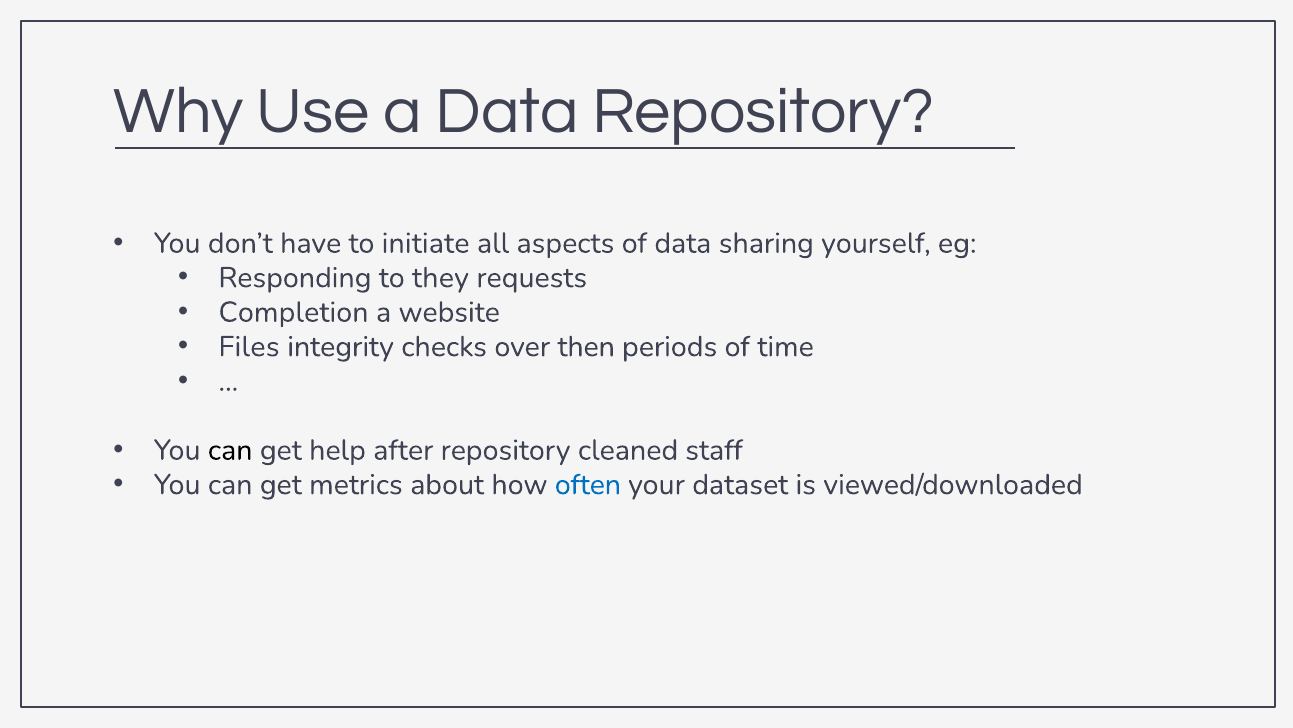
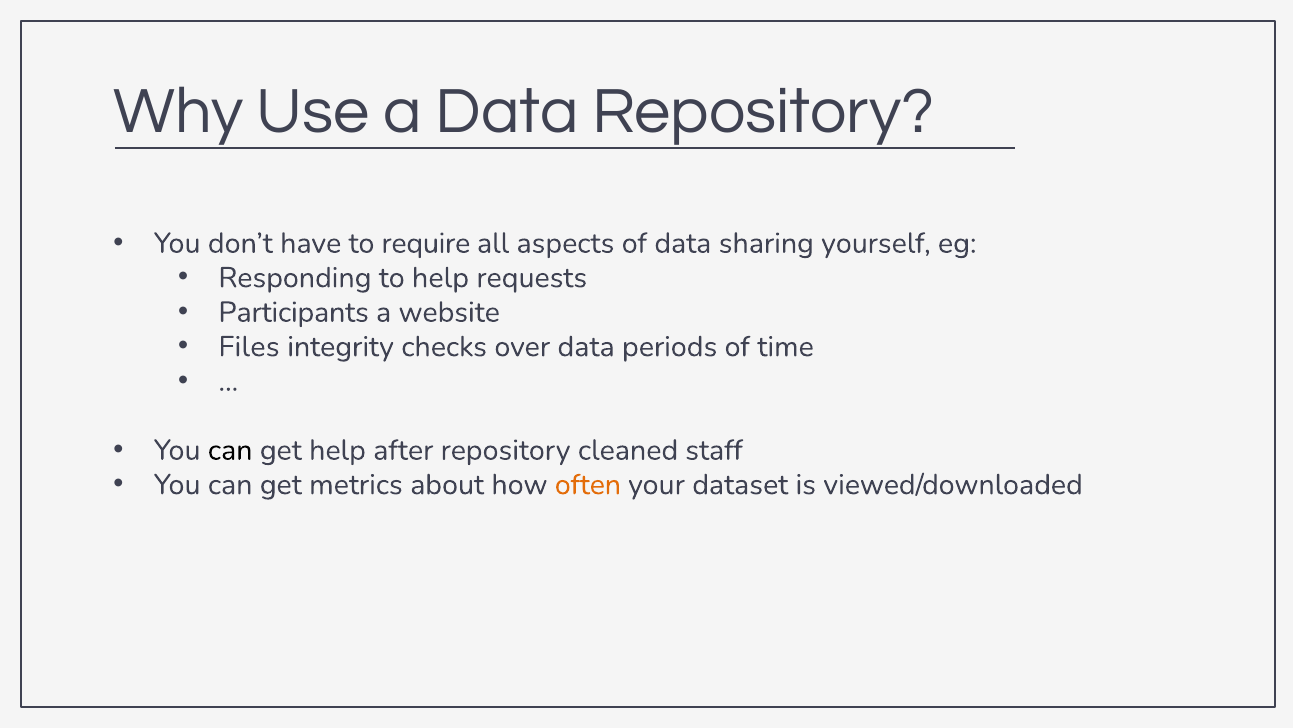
initiate: initiate -> require
to they: they -> help
Completion: Completion -> Participants
over then: then -> data
often colour: blue -> orange
